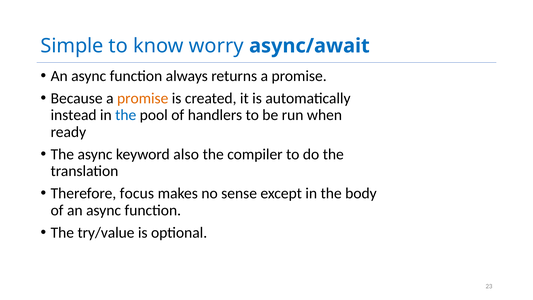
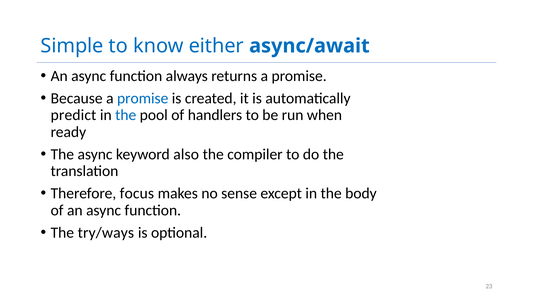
worry: worry -> either
promise at (143, 98) colour: orange -> blue
instead: instead -> predict
try/value: try/value -> try/ways
